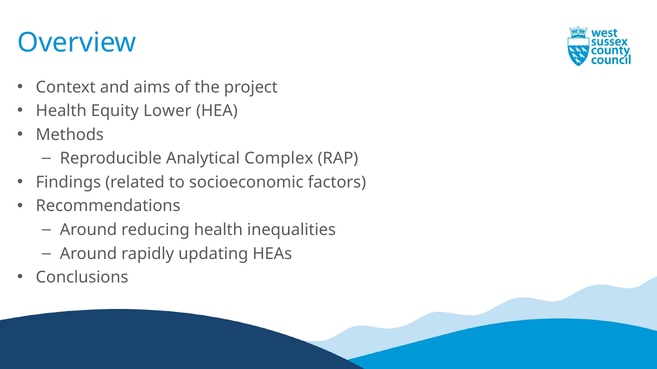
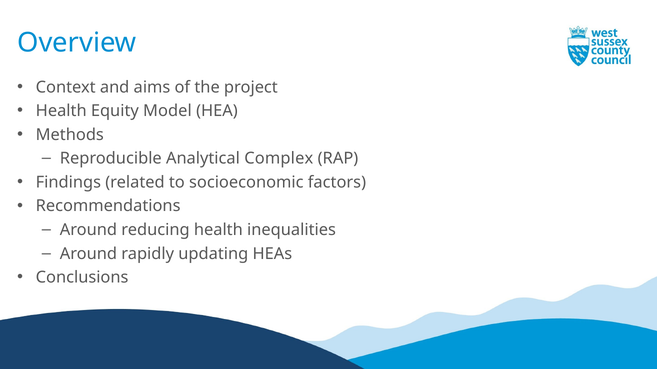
Lower: Lower -> Model
